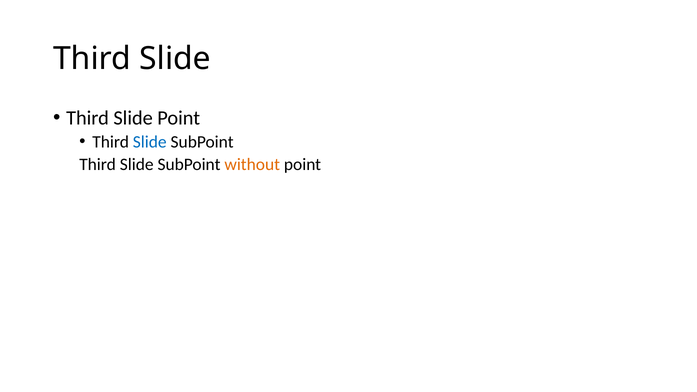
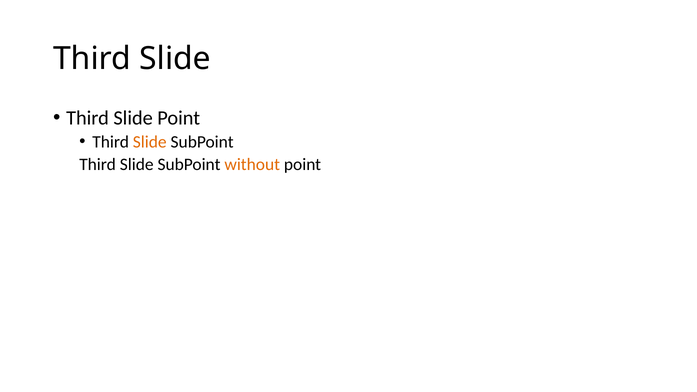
Slide at (150, 142) colour: blue -> orange
